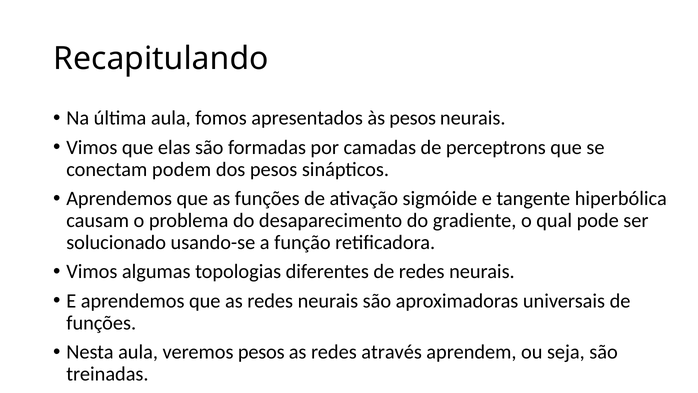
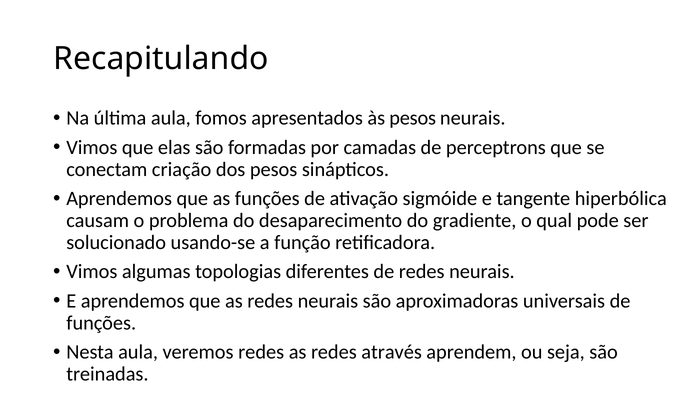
podem: podem -> criação
veremos pesos: pesos -> redes
